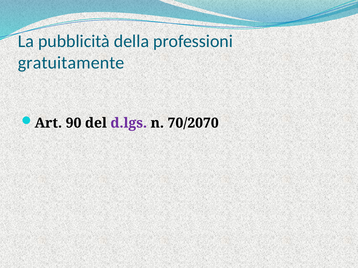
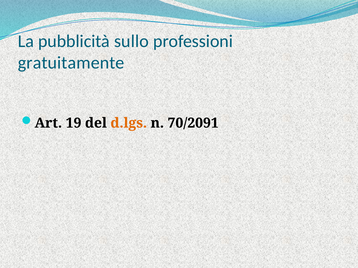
della: della -> sullo
90: 90 -> 19
d.lgs colour: purple -> orange
70/2070: 70/2070 -> 70/2091
